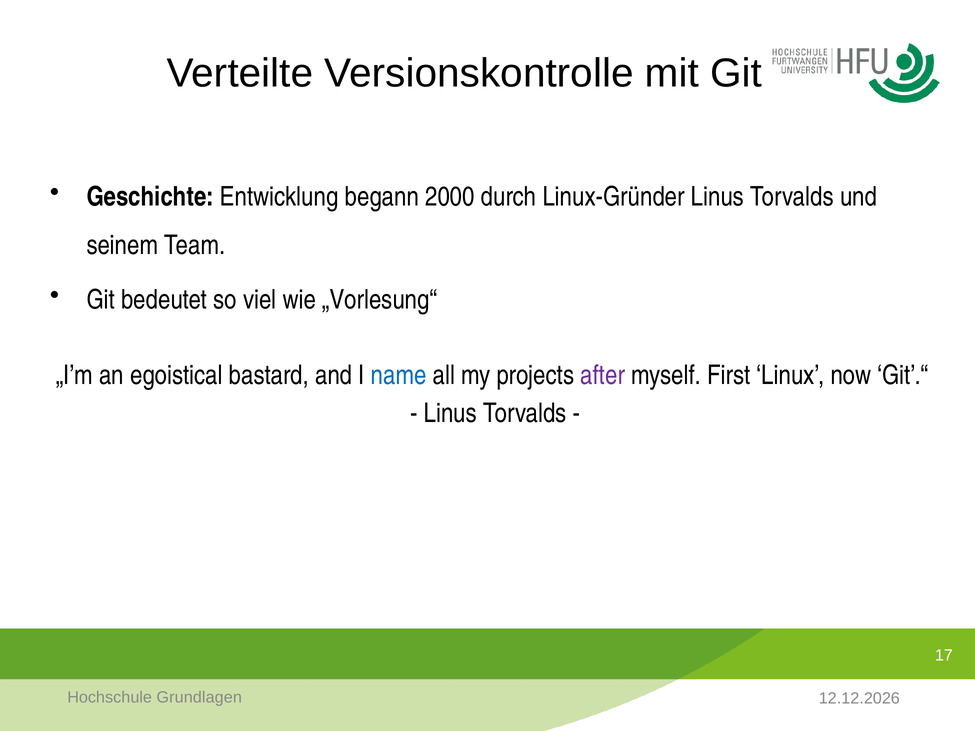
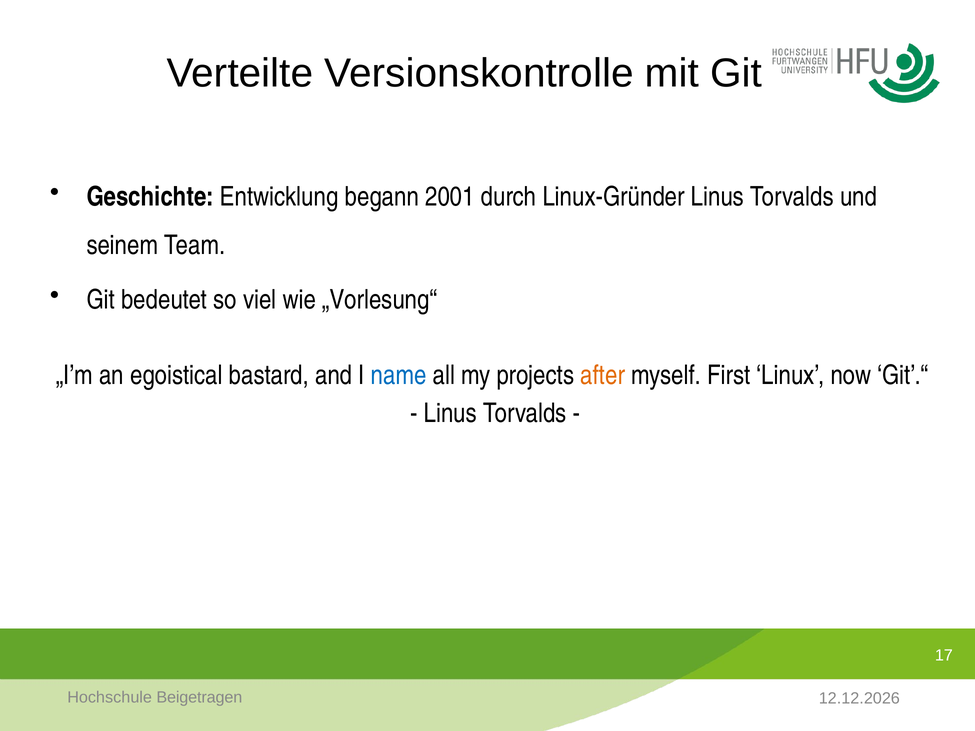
2000: 2000 -> 2001
after colour: purple -> orange
Grundlagen: Grundlagen -> Beigetragen
